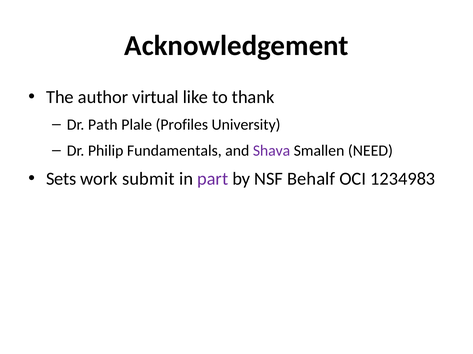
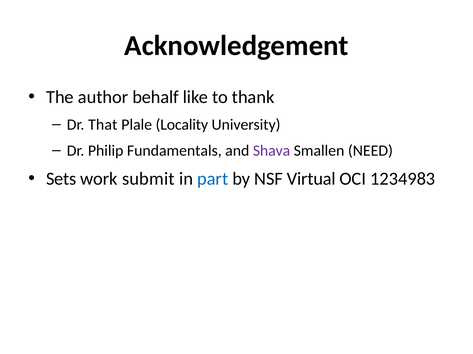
virtual: virtual -> behalf
Path: Path -> That
Profiles: Profiles -> Locality
part colour: purple -> blue
Behalf: Behalf -> Virtual
